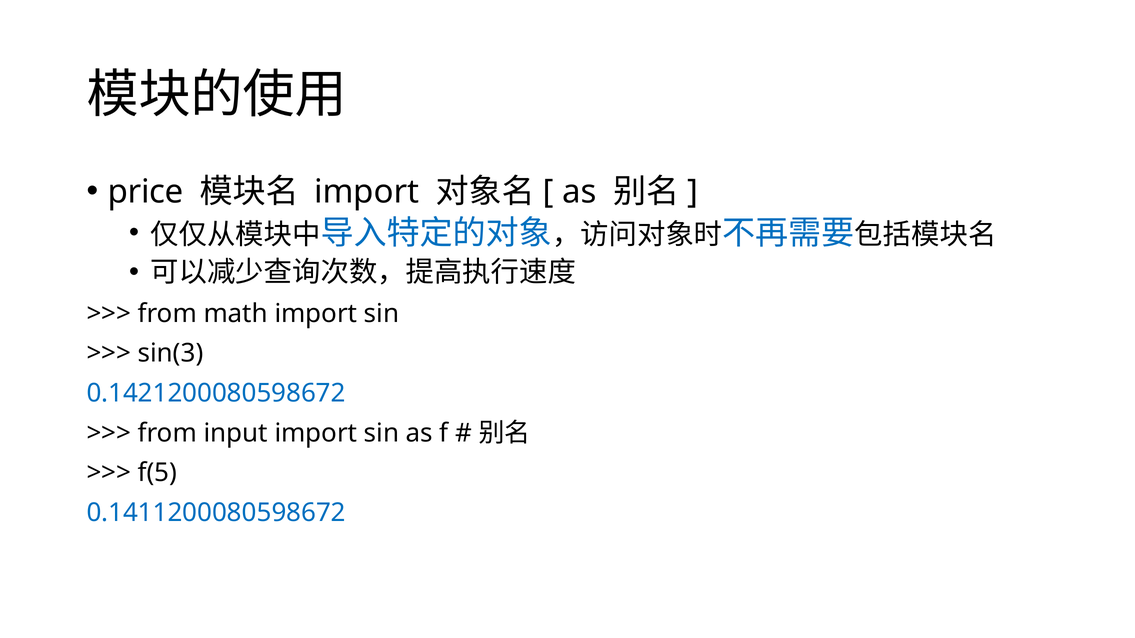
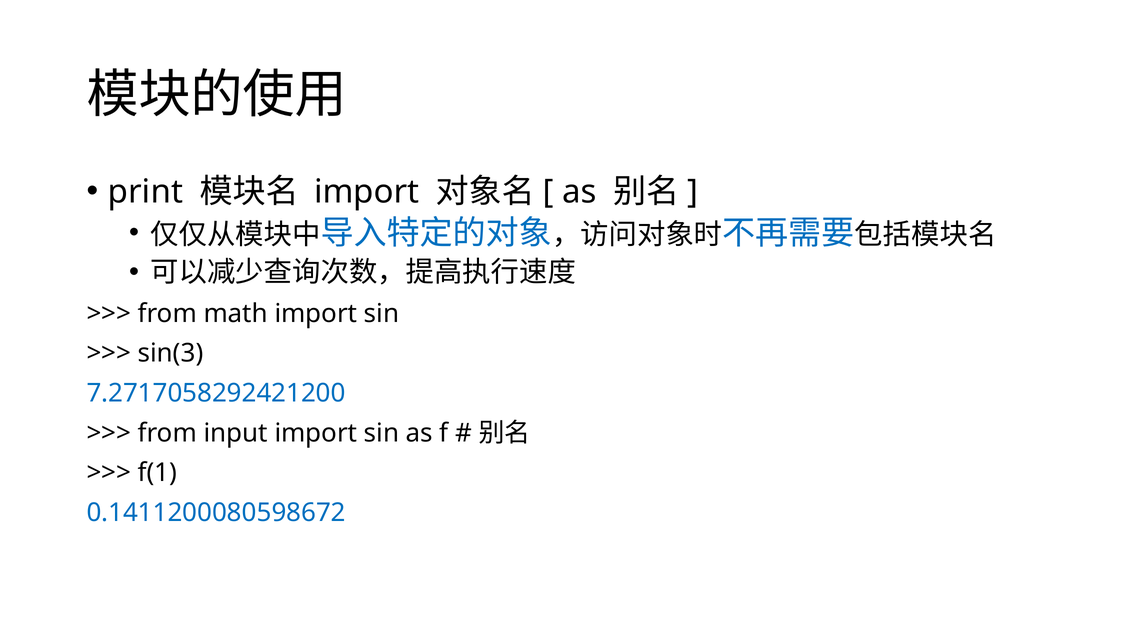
price: price -> print
0.1421200080598672: 0.1421200080598672 -> 7.2717058292421200
f(5: f(5 -> f(1
